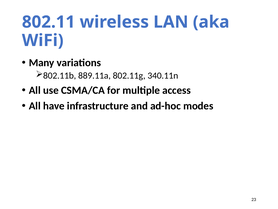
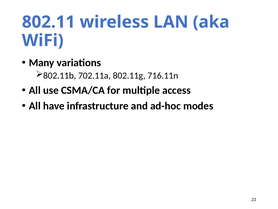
889.11a: 889.11a -> 702.11a
340.11n: 340.11n -> 716.11n
